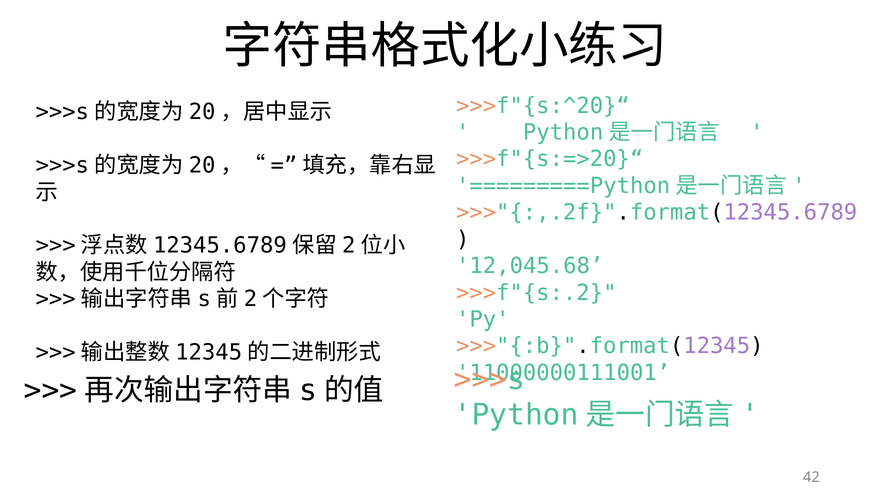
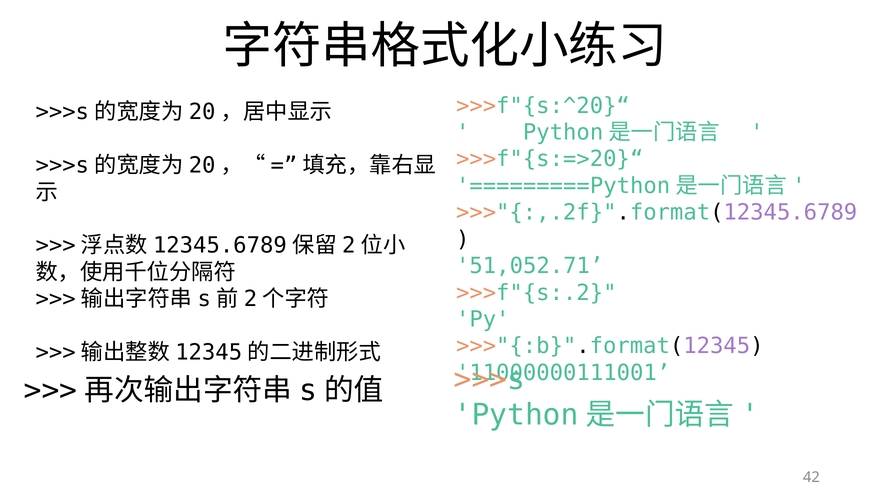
12,045.68: 12,045.68 -> 51,052.71
